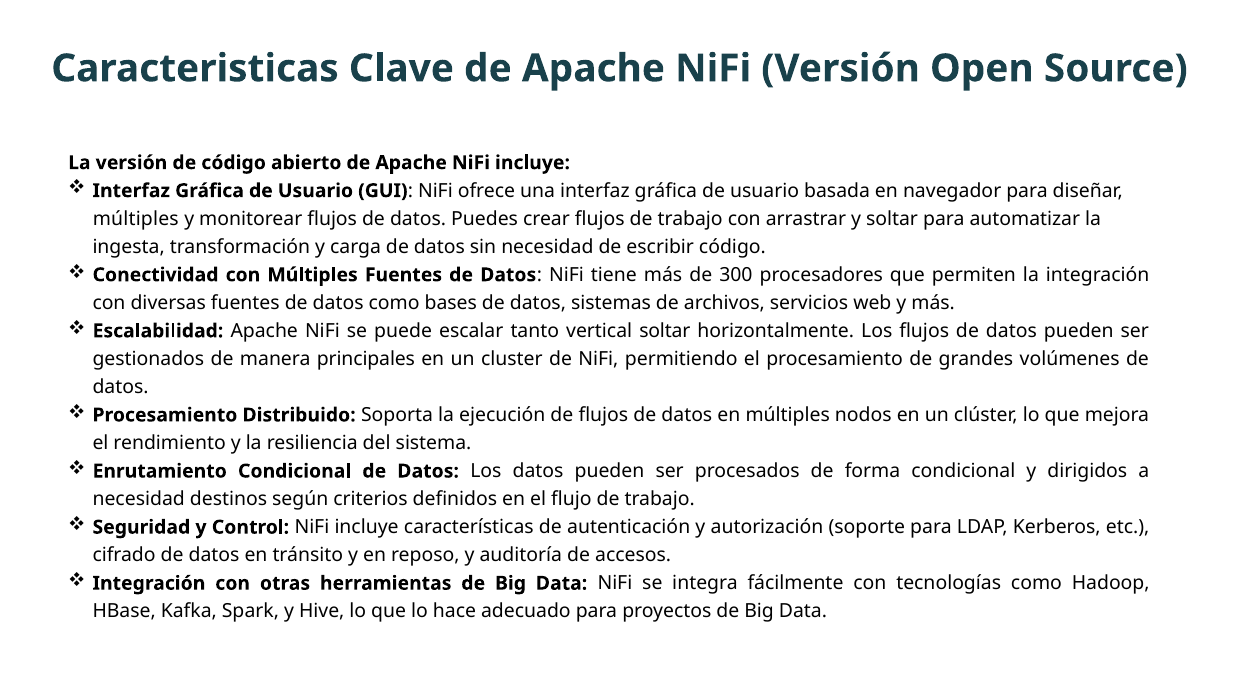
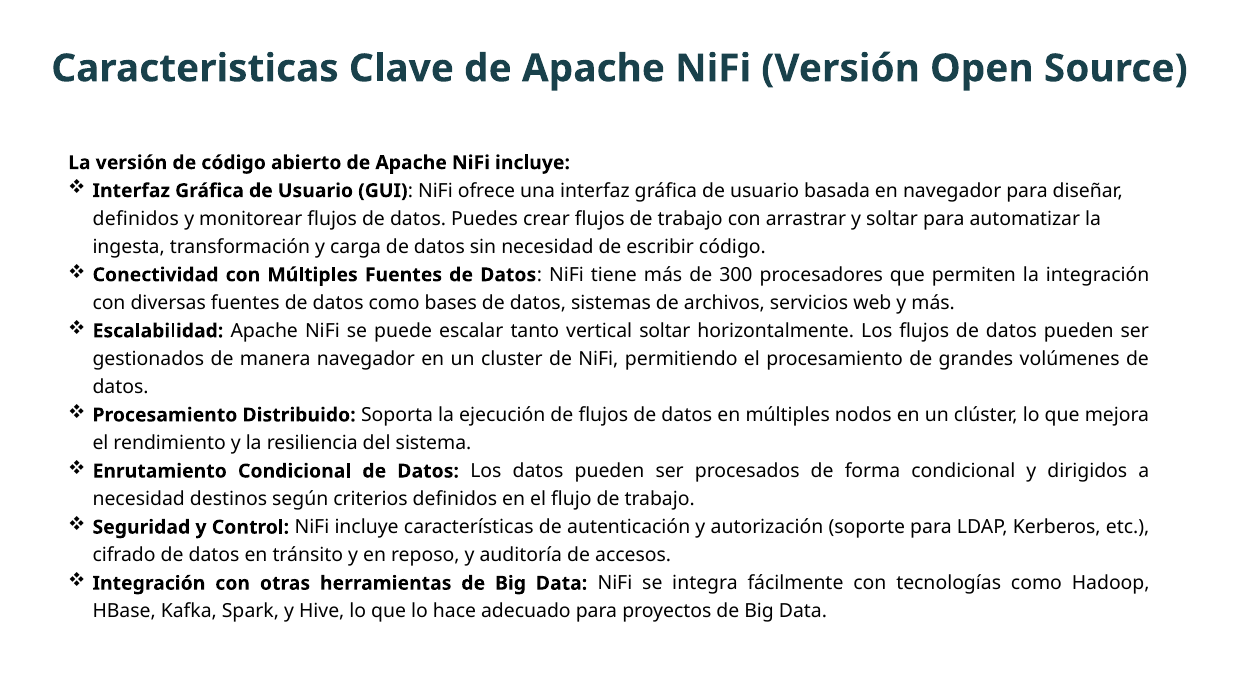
múltiples at (136, 219): múltiples -> definidos
manera principales: principales -> navegador
